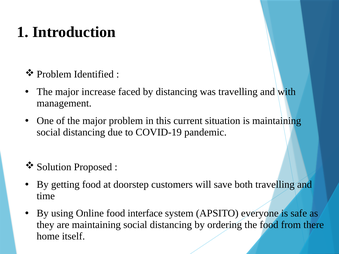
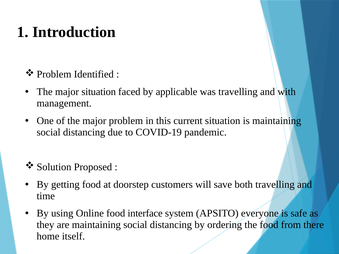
major increase: increase -> situation
by distancing: distancing -> applicable
